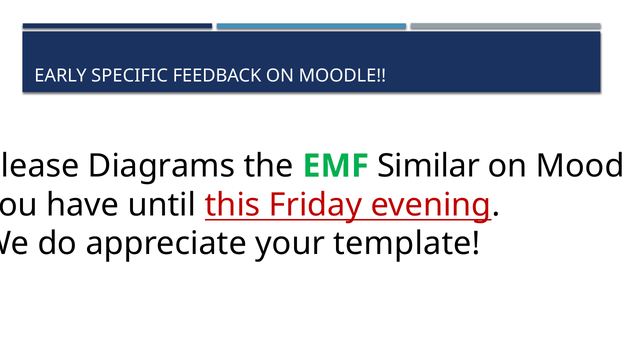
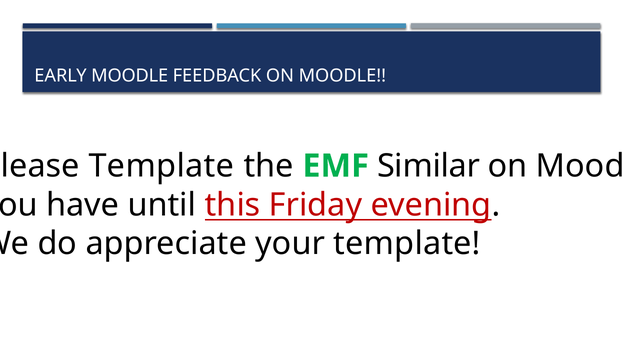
EARLY SPECIFIC: SPECIFIC -> MOODLE
Diagrams at (162, 166): Diagrams -> Template
